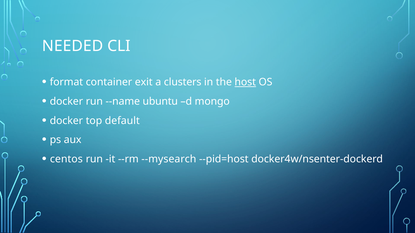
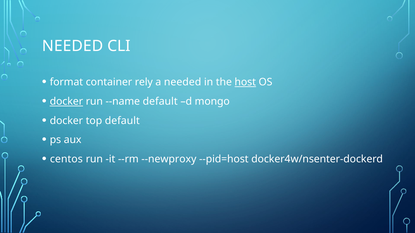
exit: exit -> rely
a clusters: clusters -> needed
docker at (66, 102) underline: none -> present
--name ubuntu: ubuntu -> default
--mysearch: --mysearch -> --newproxy
